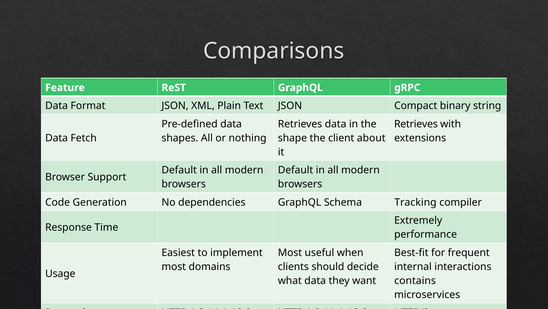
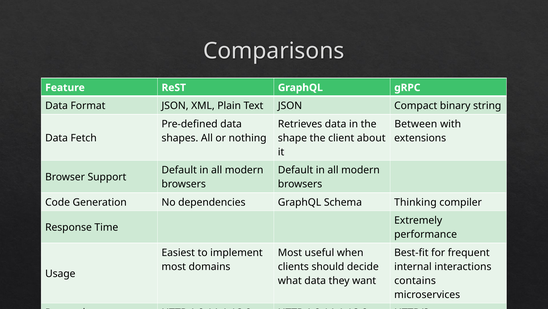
Retrieves at (416, 124): Retrieves -> Between
Tracking: Tracking -> Thinking
